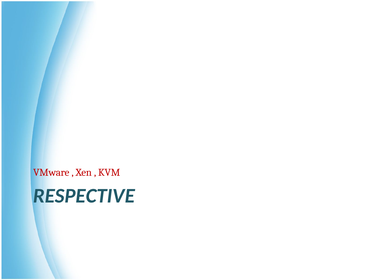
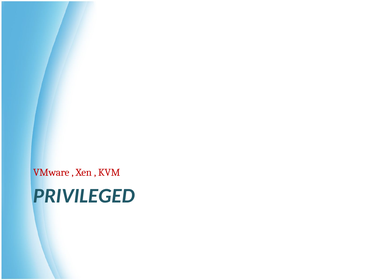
RESPECTIVE: RESPECTIVE -> PRIVILEGED
